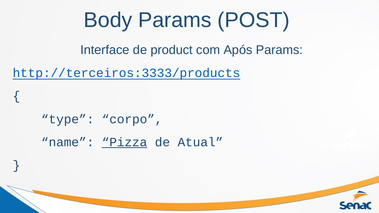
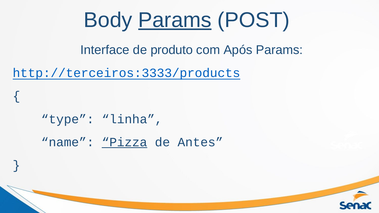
Params at (175, 20) underline: none -> present
product: product -> produto
corpo: corpo -> linha
Atual: Atual -> Antes
